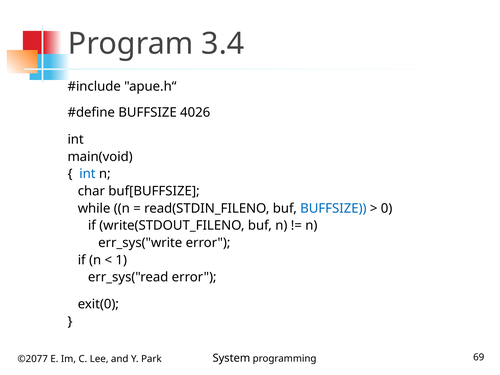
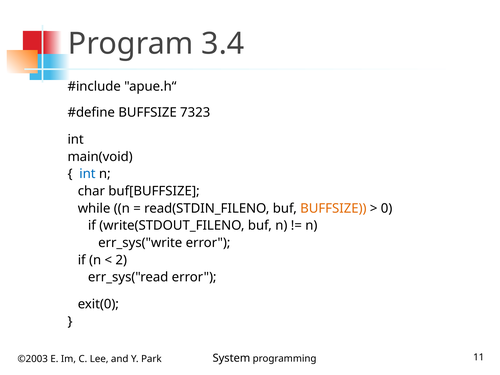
4026: 4026 -> 7323
BUFFSIZE at (333, 208) colour: blue -> orange
1: 1 -> 2
©2077: ©2077 -> ©2003
69: 69 -> 11
